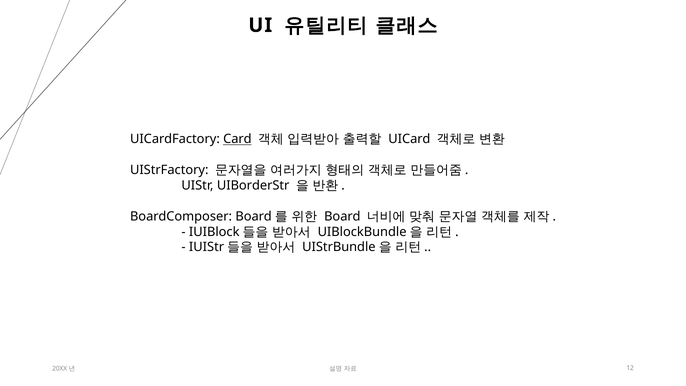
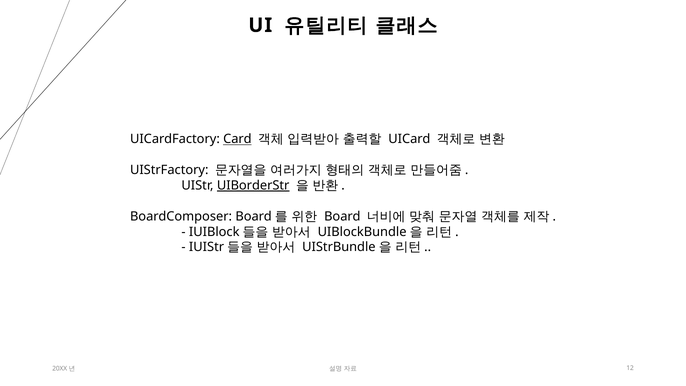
UIBorderStr underline: none -> present
